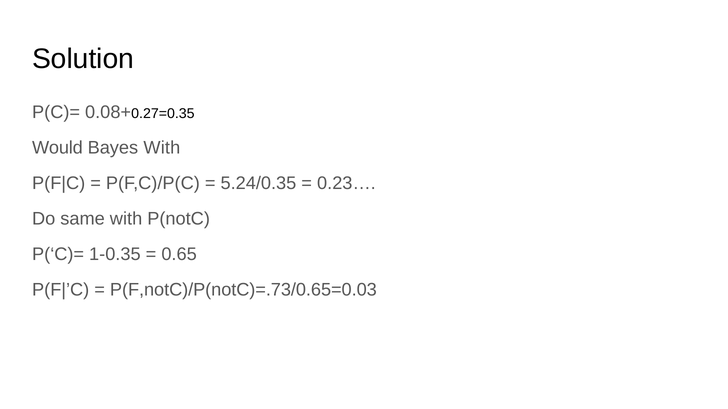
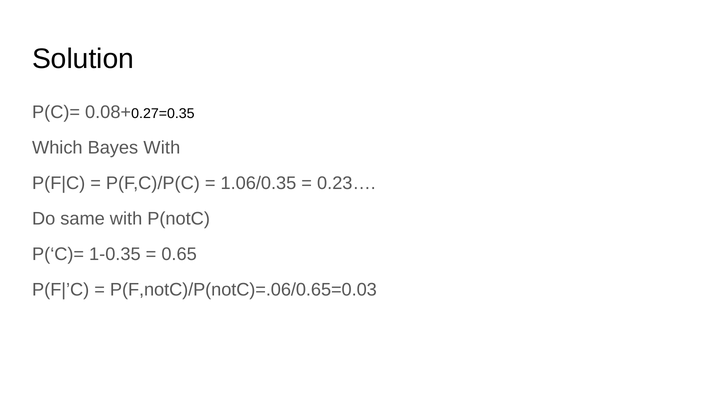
Would: Would -> Which
5.24/0.35: 5.24/0.35 -> 1.06/0.35
P(F,notC)/P(notC)=.73/0.65=0.03: P(F,notC)/P(notC)=.73/0.65=0.03 -> P(F,notC)/P(notC)=.06/0.65=0.03
